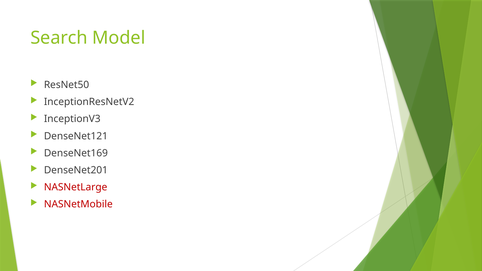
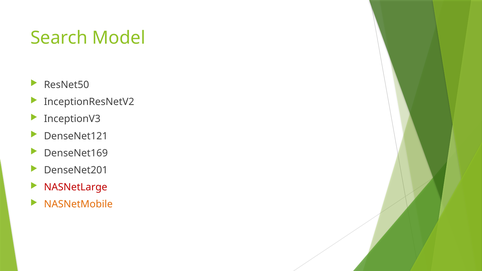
NASNetMobile colour: red -> orange
